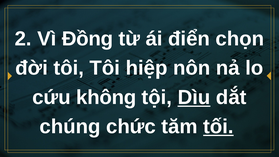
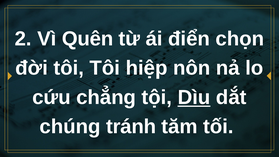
Đồng: Đồng -> Quên
không: không -> chẳng
chức: chức -> tránh
tối underline: present -> none
